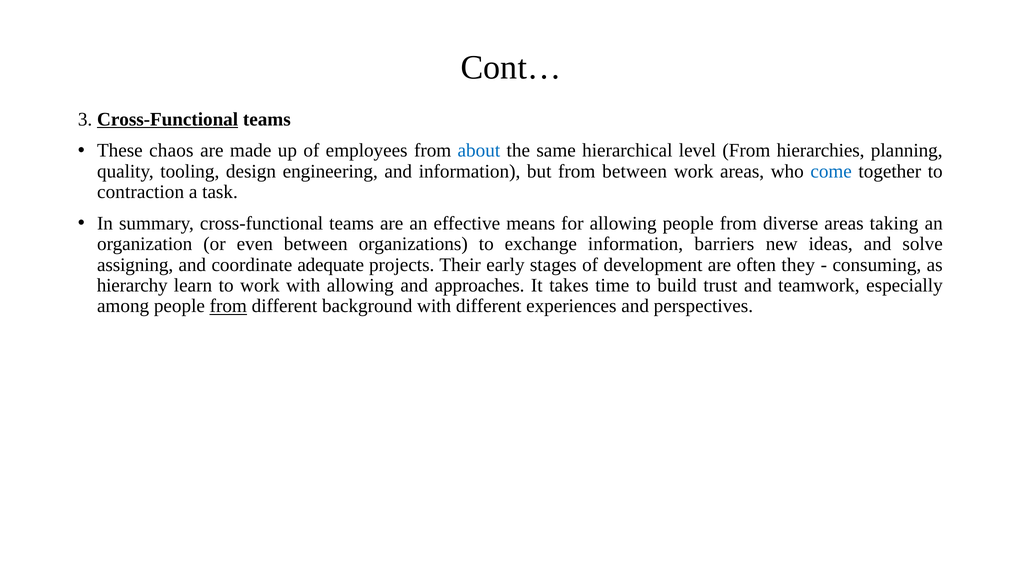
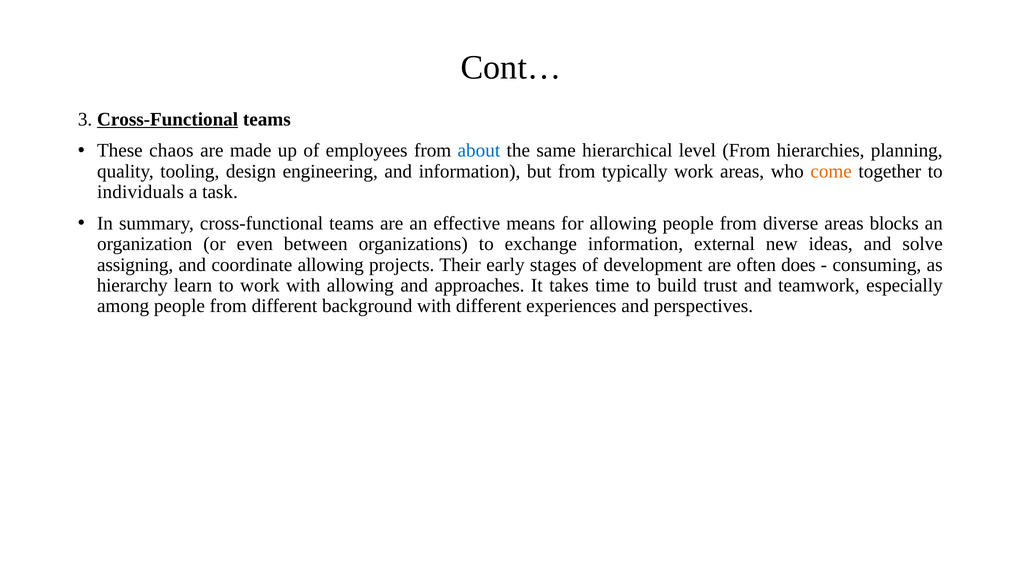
from between: between -> typically
come colour: blue -> orange
contraction: contraction -> individuals
taking: taking -> blocks
barriers: barriers -> external
coordinate adequate: adequate -> allowing
they: they -> does
from at (228, 306) underline: present -> none
